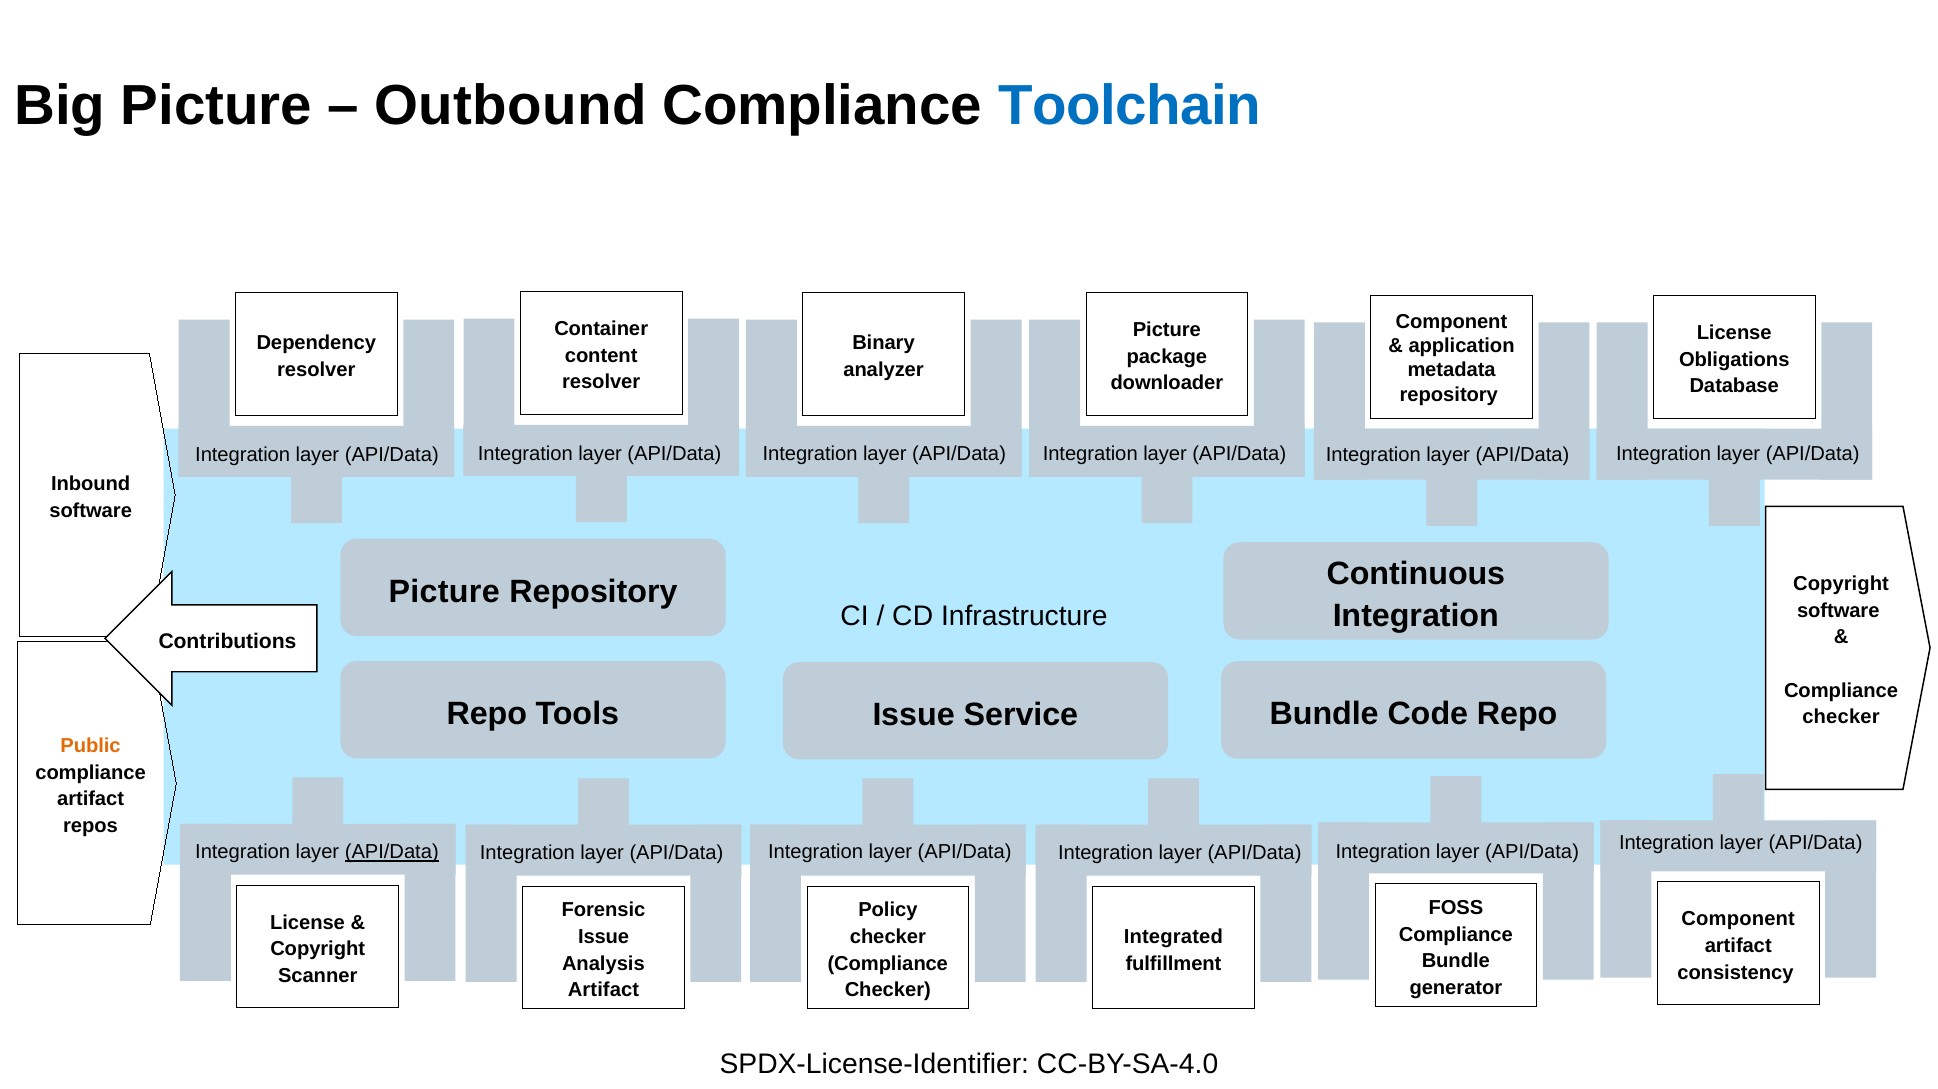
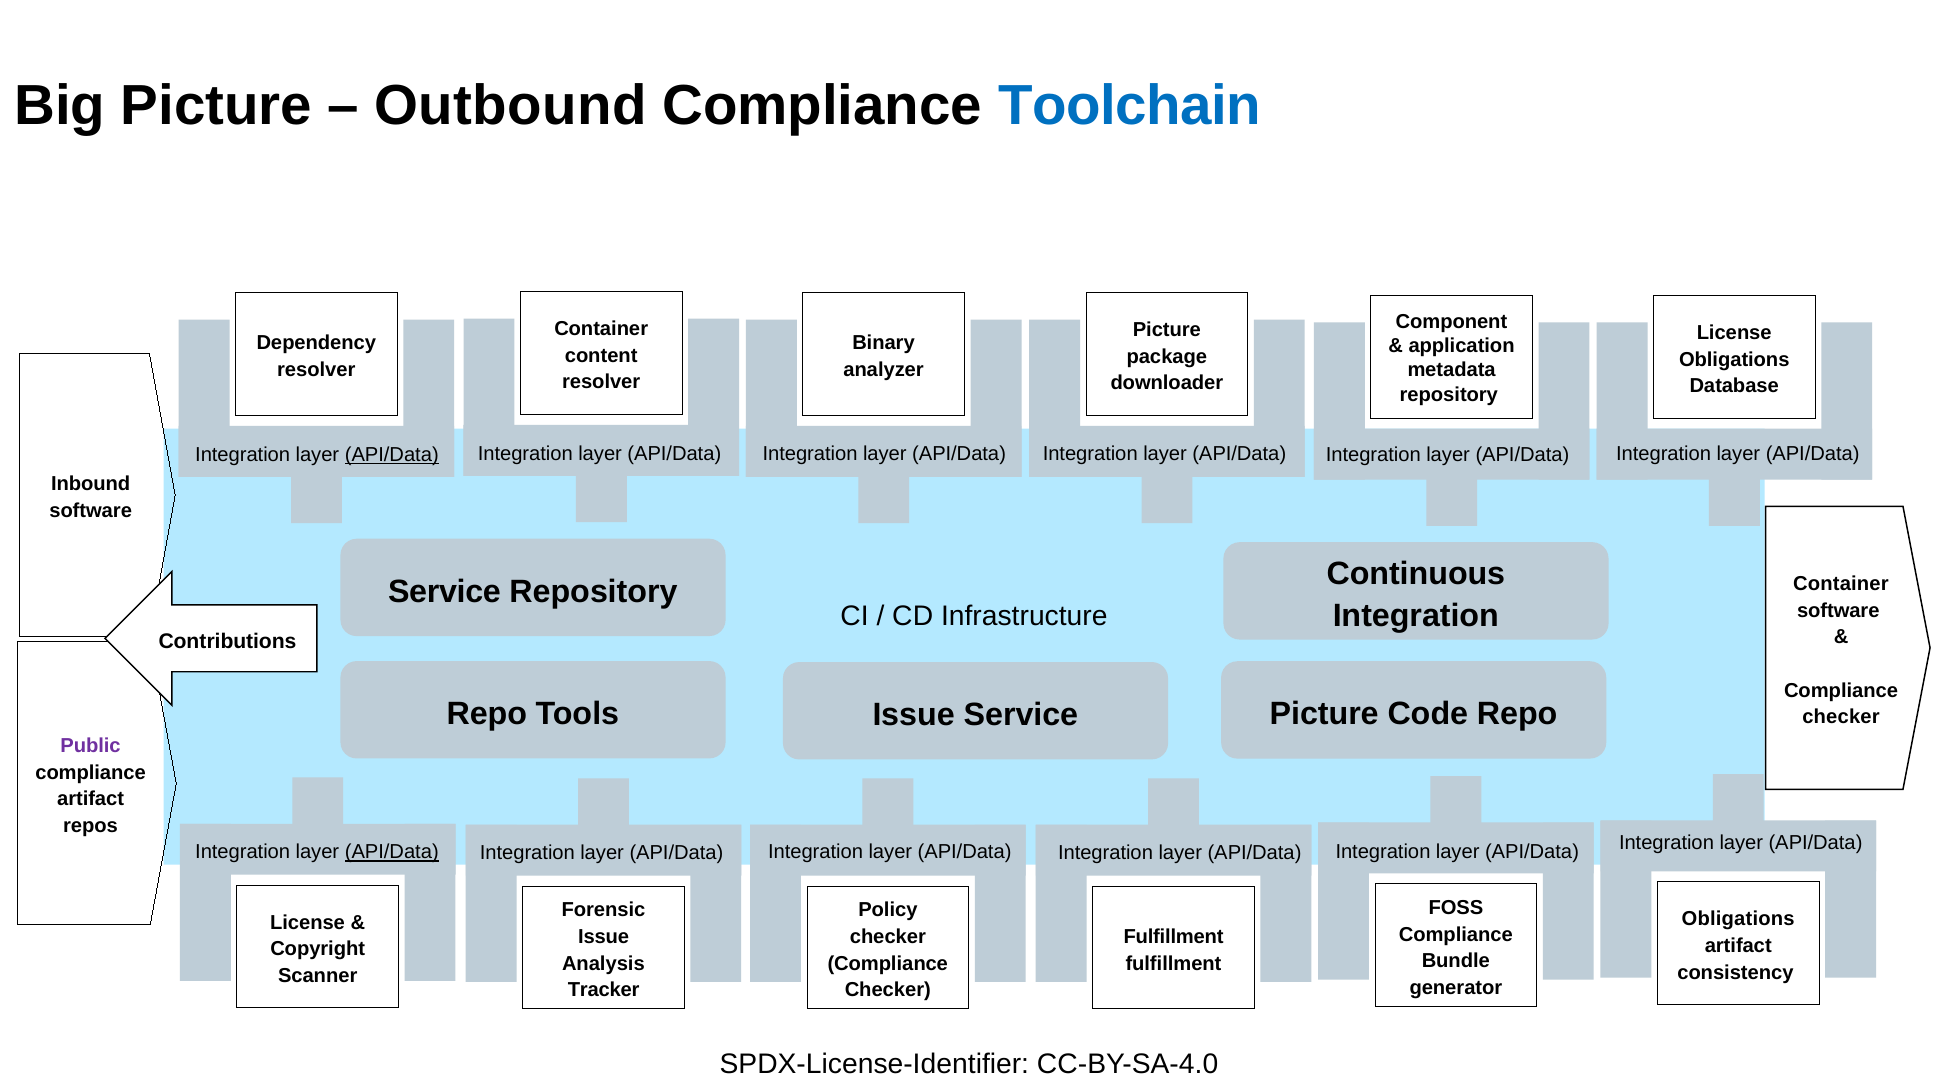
API/Data at (392, 455) underline: none -> present
Copyright at (1841, 584): Copyright -> Container
Picture at (444, 592): Picture -> Service
Bundle at (1324, 714): Bundle -> Picture
Public colour: orange -> purple
Component at (1738, 920): Component -> Obligations
Integrated at (1173, 937): Integrated -> Fulfillment
Artifact at (603, 991): Artifact -> Tracker
